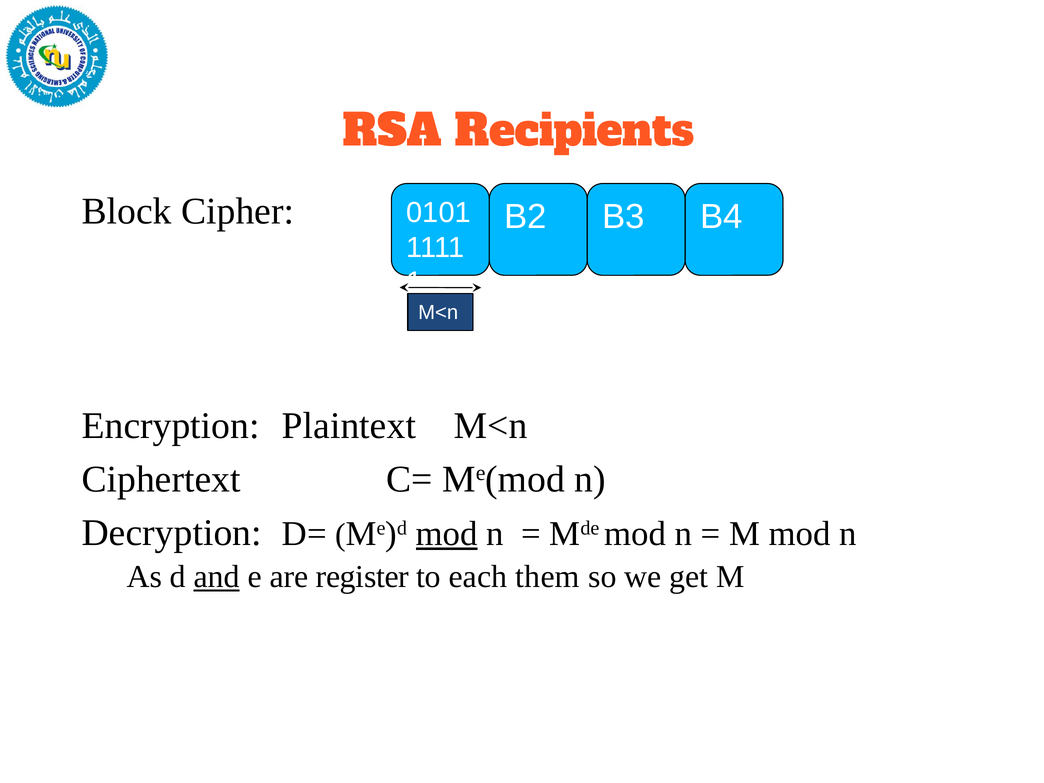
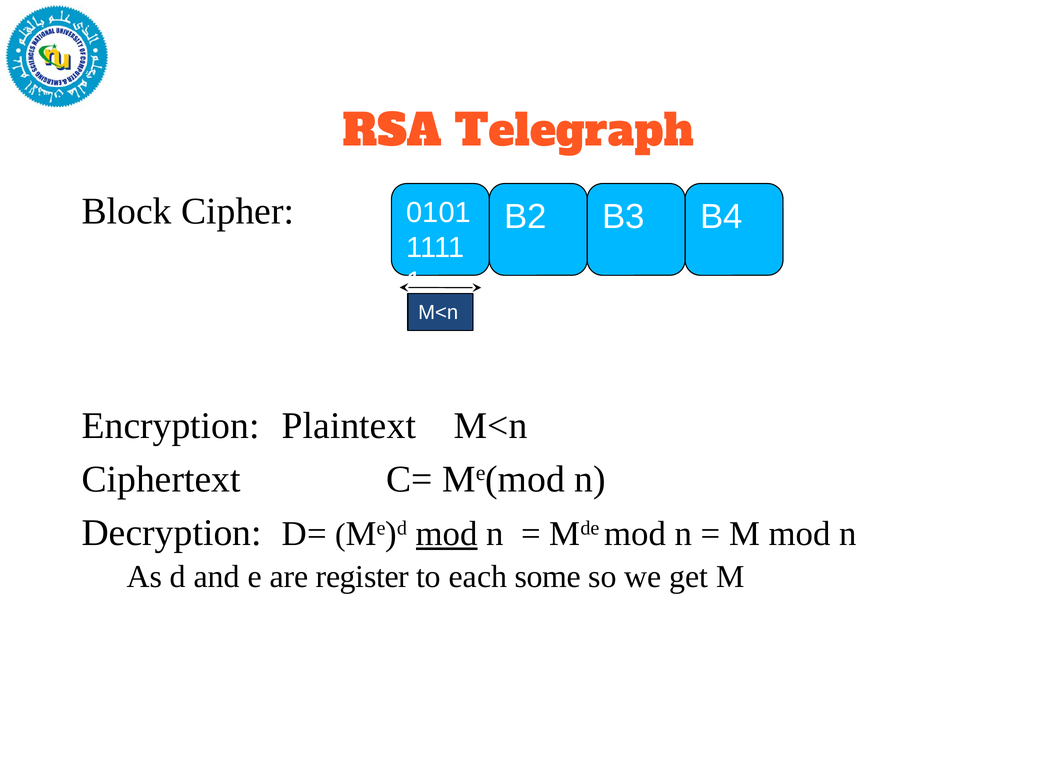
Recipients: Recipients -> Telegraph
and underline: present -> none
them: them -> some
